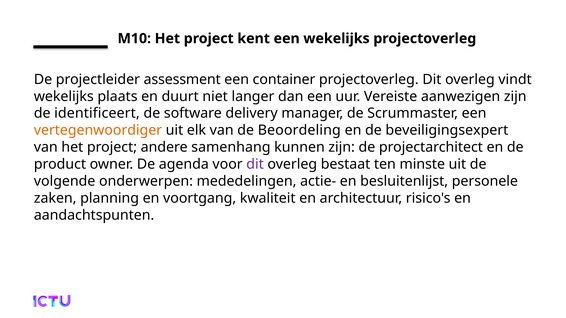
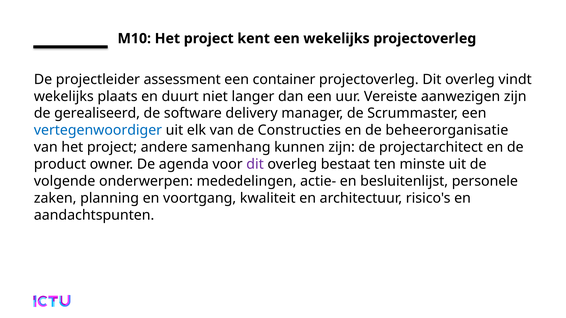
identificeert: identificeert -> gerealiseerd
vertegenwoordiger colour: orange -> blue
Beoordeling: Beoordeling -> Constructies
beveiligingsexpert: beveiligingsexpert -> beheerorganisatie
